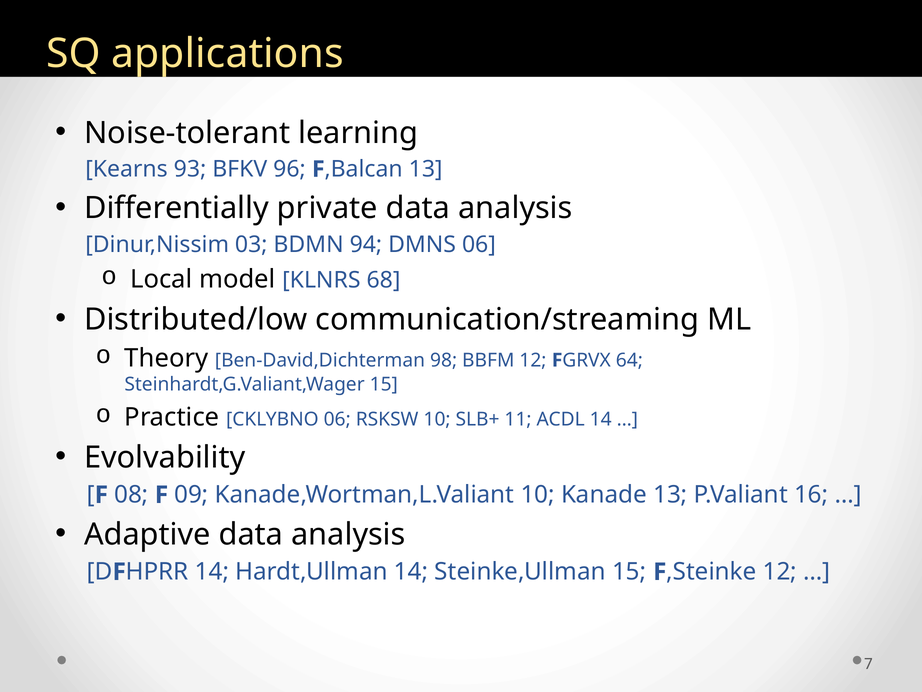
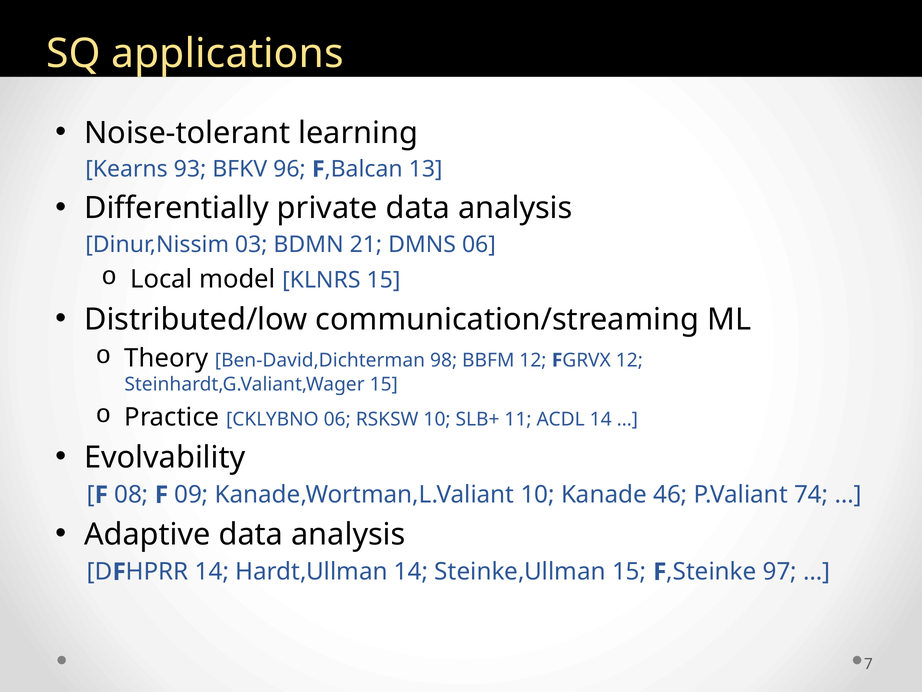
94: 94 -> 21
KLNRS 68: 68 -> 15
FGRVX 64: 64 -> 12
Kanade 13: 13 -> 46
16: 16 -> 74
12 at (780, 572): 12 -> 97
